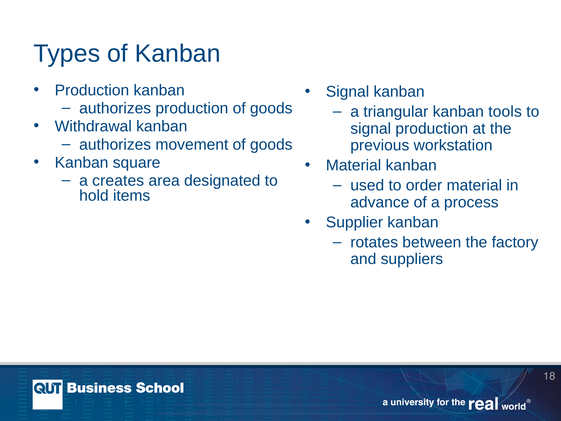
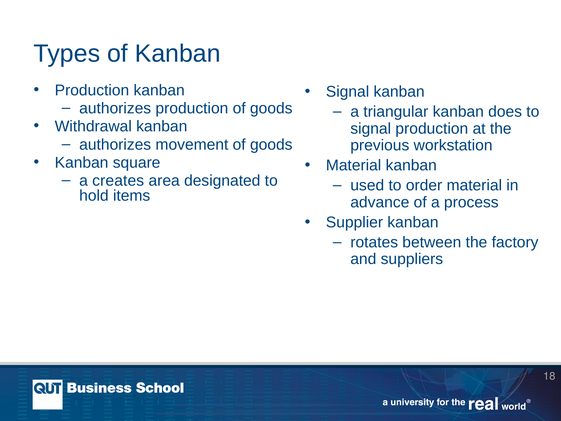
tools: tools -> does
